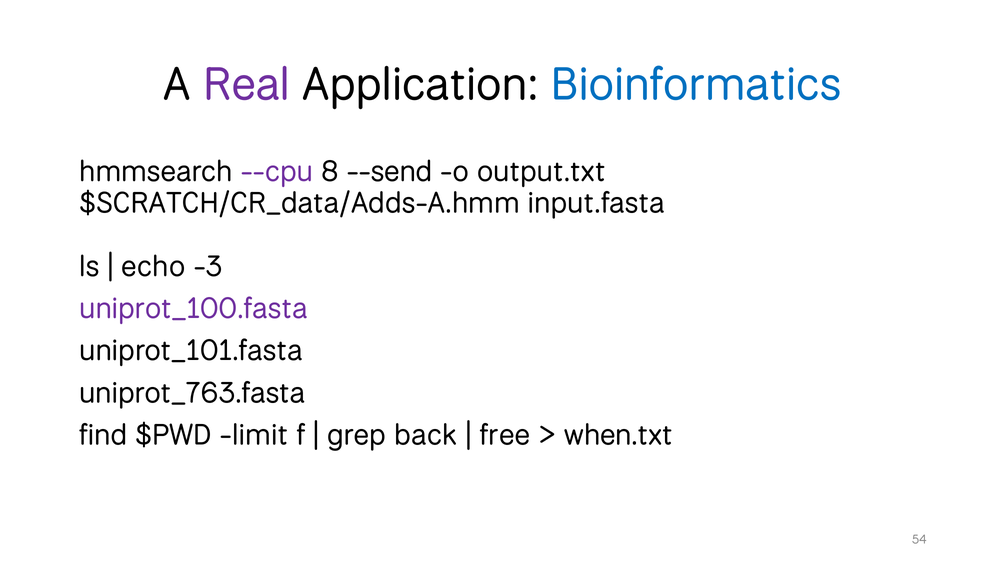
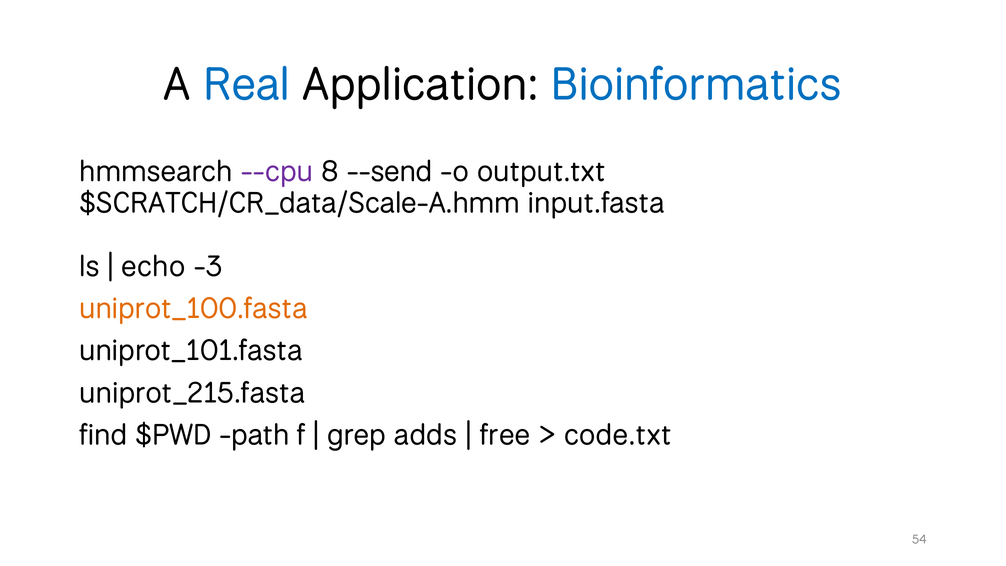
Real colour: purple -> blue
$SCRATCH/CR_data/Adds-A.hmm: $SCRATCH/CR_data/Adds-A.hmm -> $SCRATCH/CR_data/Scale-A.hmm
uniprot_100.fasta colour: purple -> orange
uniprot_763.fasta: uniprot_763.fasta -> uniprot_215.fasta
limit: limit -> path
back: back -> adds
when.txt: when.txt -> code.txt
